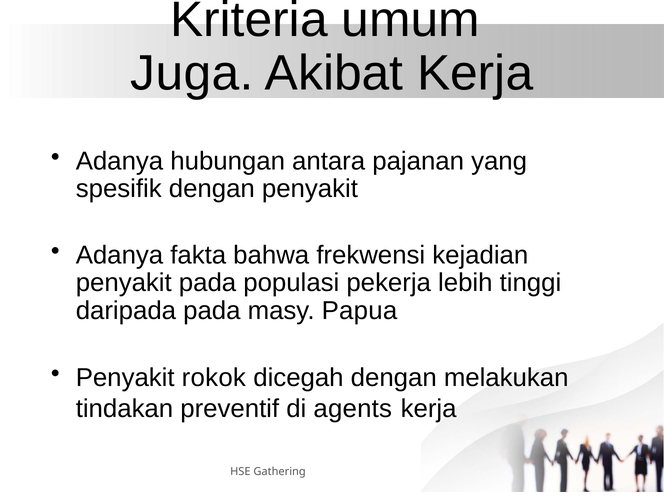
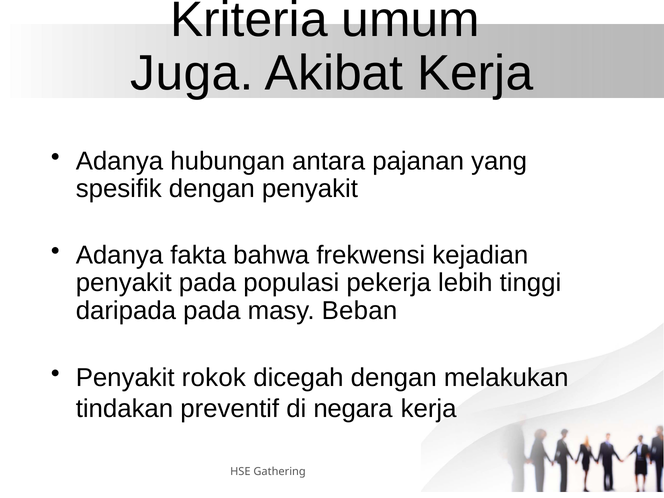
Papua: Papua -> Beban
agents: agents -> negara
